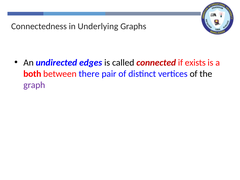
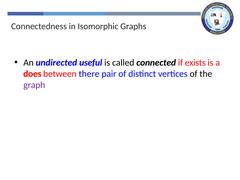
Underlying: Underlying -> Isomorphic
edges: edges -> useful
connected colour: red -> black
both: both -> does
